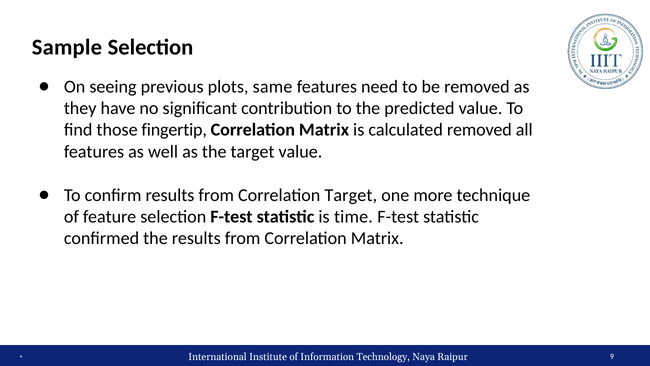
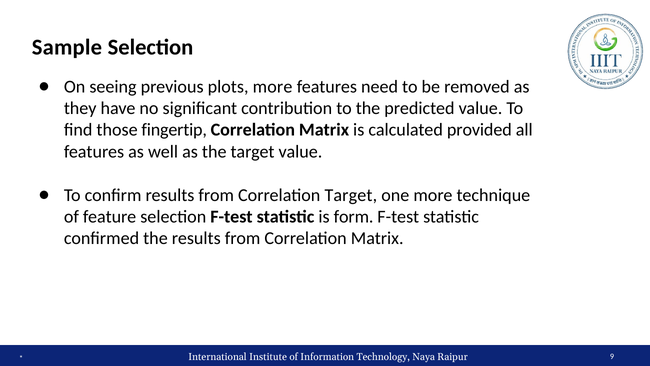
plots same: same -> more
calculated removed: removed -> provided
time: time -> form
